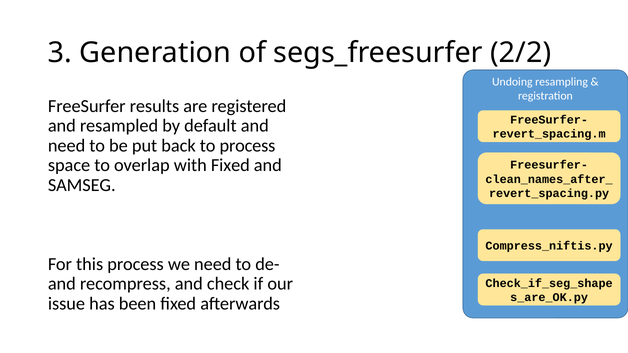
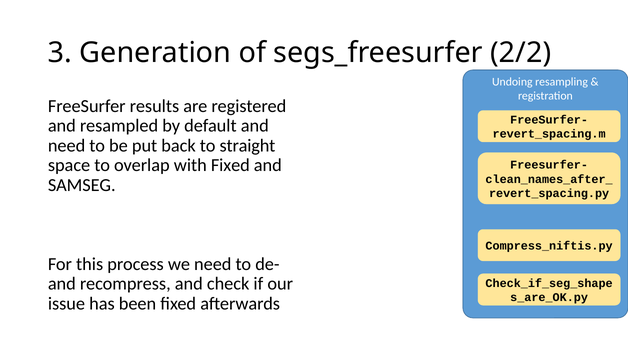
to process: process -> straight
